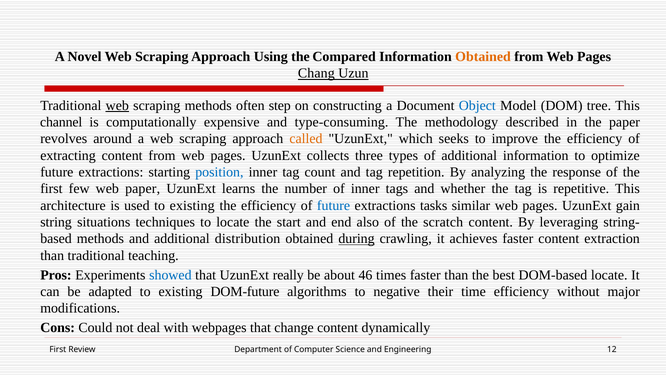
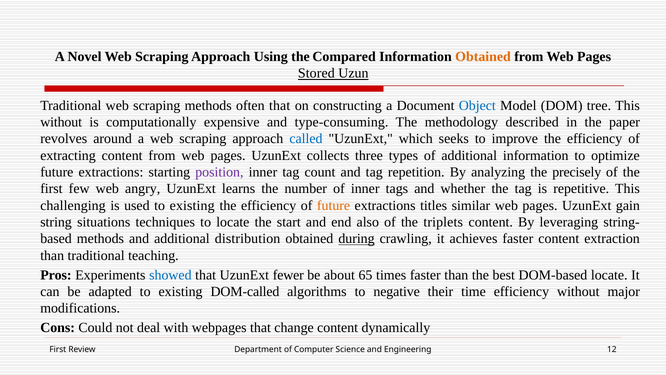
Chang: Chang -> Stored
web at (117, 105) underline: present -> none
often step: step -> that
channel at (61, 122): channel -> without
called colour: orange -> blue
position colour: blue -> purple
response: response -> precisely
web paper: paper -> angry
architecture: architecture -> challenging
future at (334, 205) colour: blue -> orange
tasks: tasks -> titles
scratch: scratch -> triplets
really: really -> fewer
46: 46 -> 65
DOM-future: DOM-future -> DOM-called
